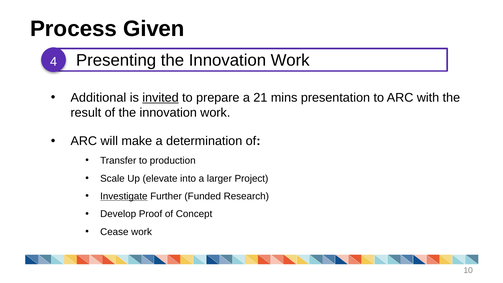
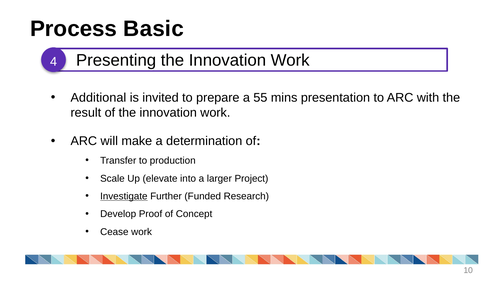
Given: Given -> Basic
invited underline: present -> none
21: 21 -> 55
